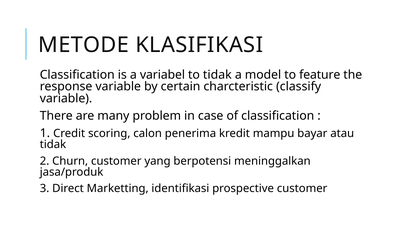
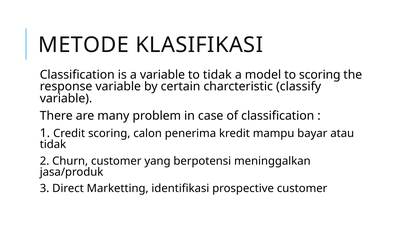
a variabel: variabel -> variable
to feature: feature -> scoring
